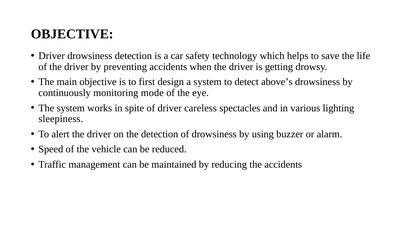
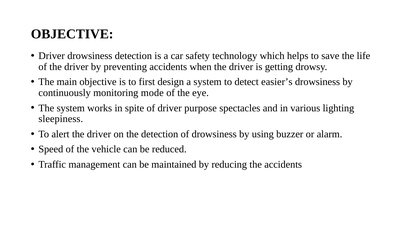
above’s: above’s -> easier’s
careless: careless -> purpose
